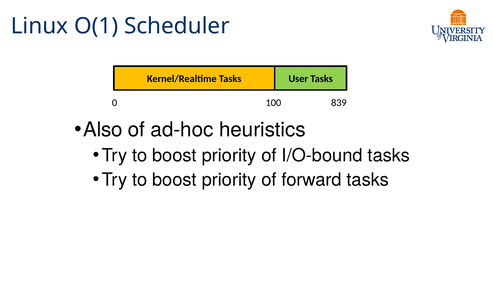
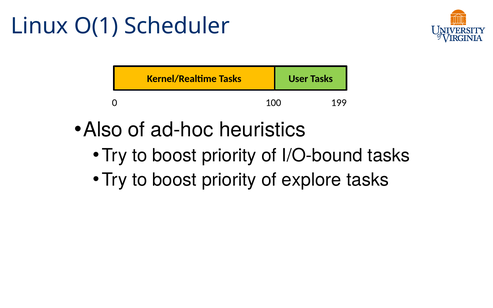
839: 839 -> 199
forward: forward -> explore
